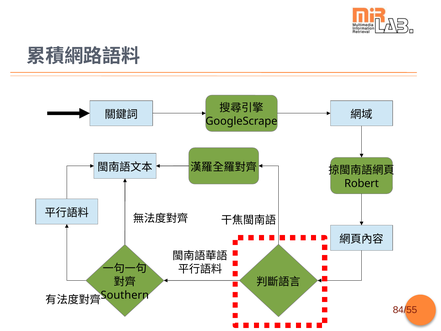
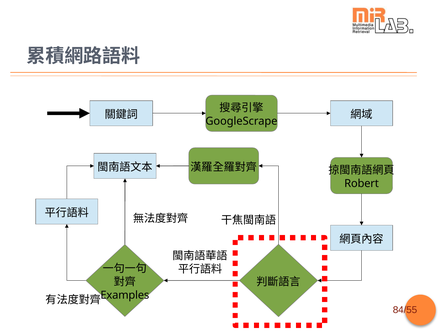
Southern: Southern -> Examples
